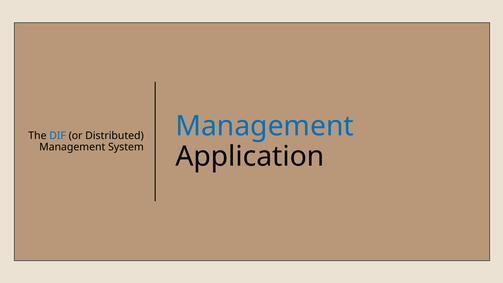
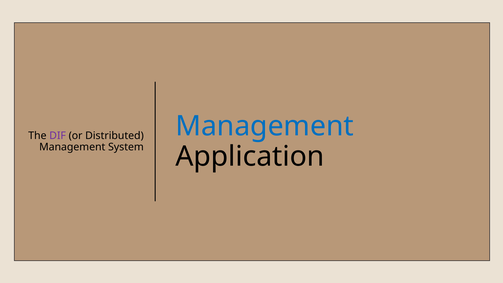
DIF colour: blue -> purple
